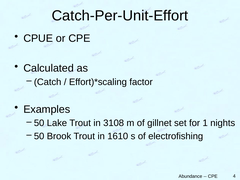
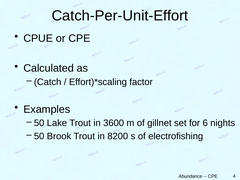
3108: 3108 -> 3600
1: 1 -> 6
1610: 1610 -> 8200
